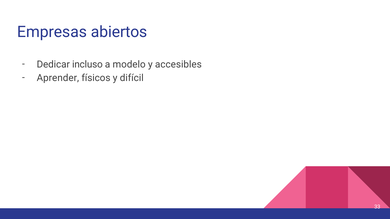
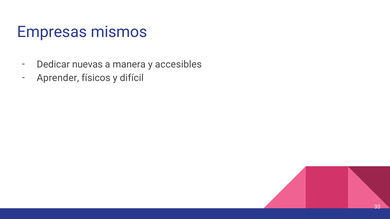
abiertos: abiertos -> mismos
incluso: incluso -> nuevas
modelo: modelo -> manera
